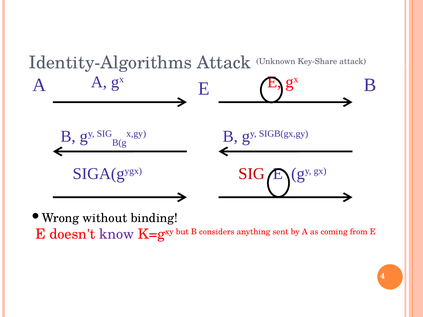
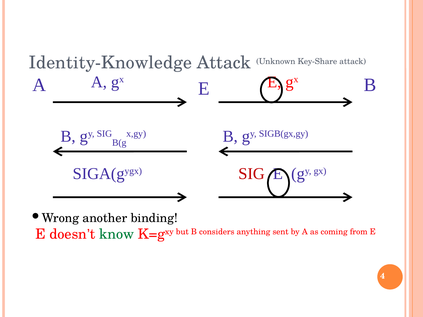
Identity-Algorithms: Identity-Algorithms -> Identity-Knowledge
without: without -> another
know colour: purple -> green
